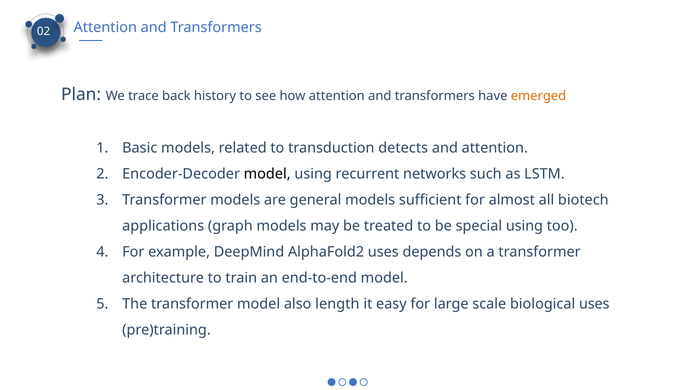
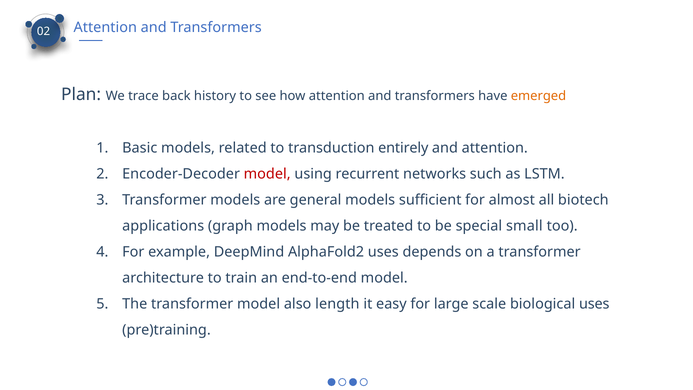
detects: detects -> entirely
model at (267, 174) colour: black -> red
special using: using -> small
